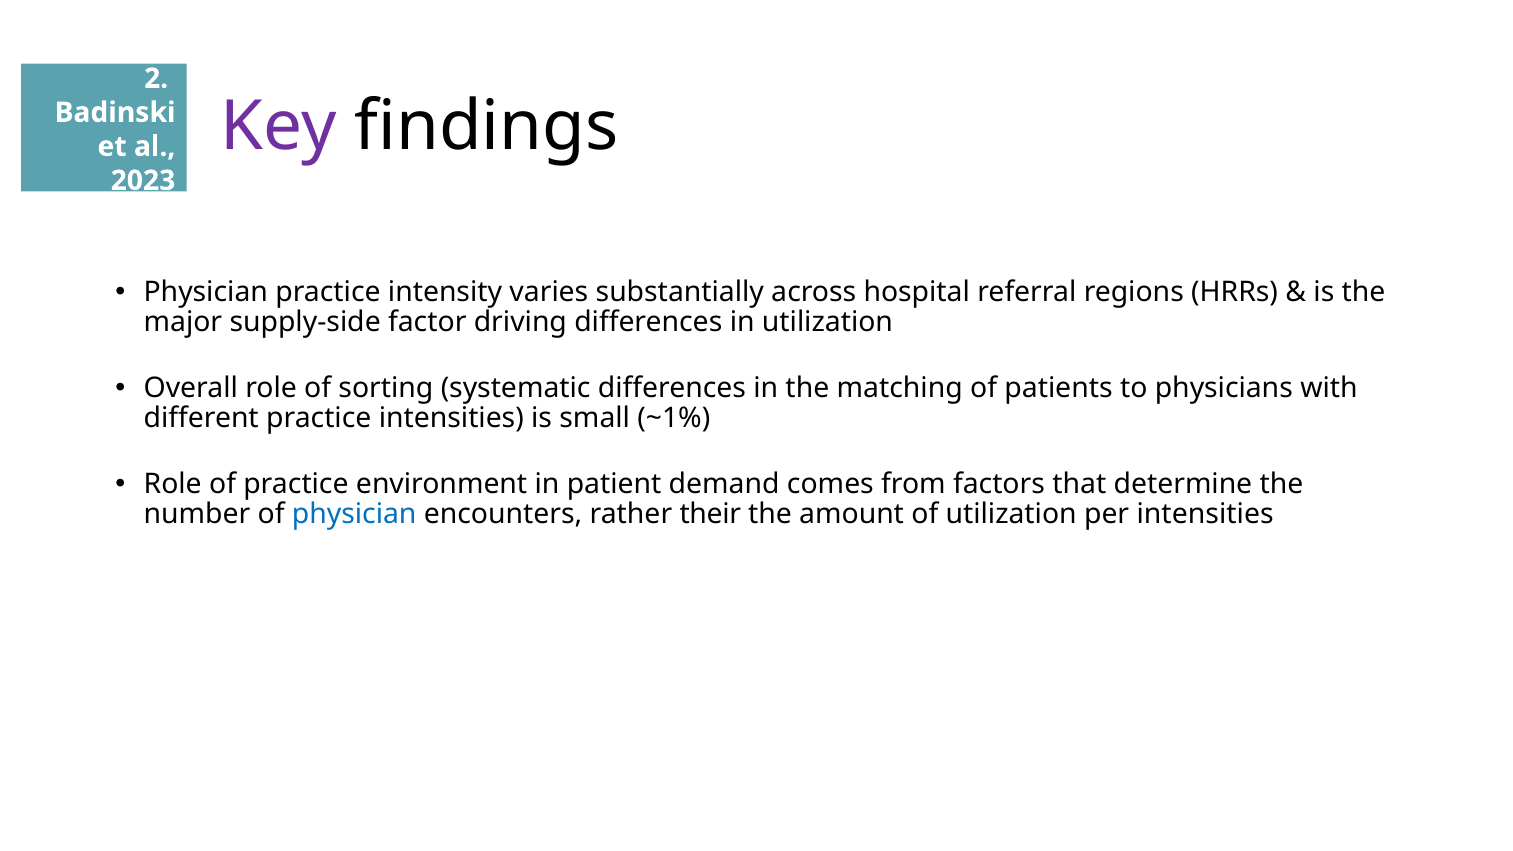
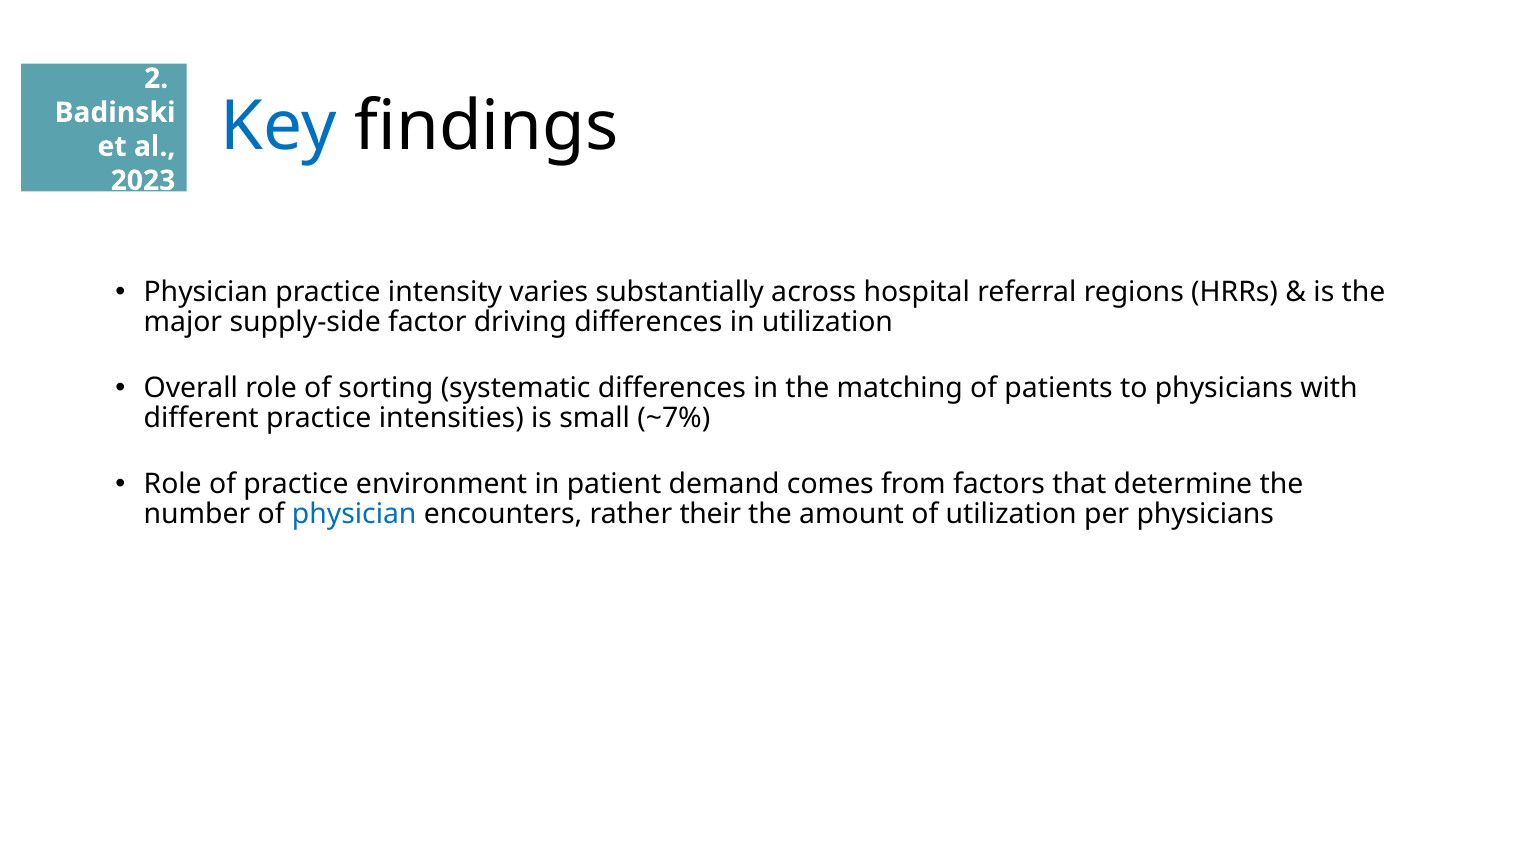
Key colour: purple -> blue
~1%: ~1% -> ~7%
per intensities: intensities -> physicians
